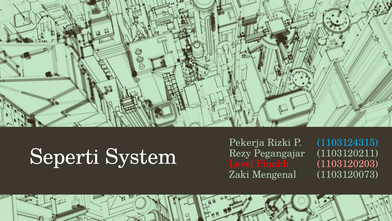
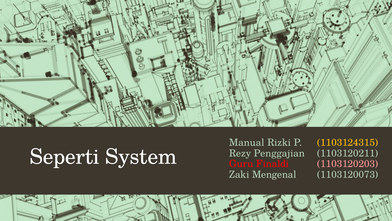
Pekerja: Pekerja -> Manual
1103124315 colour: light blue -> yellow
Pegangajar: Pegangajar -> Penggajian
Level: Level -> Guru
